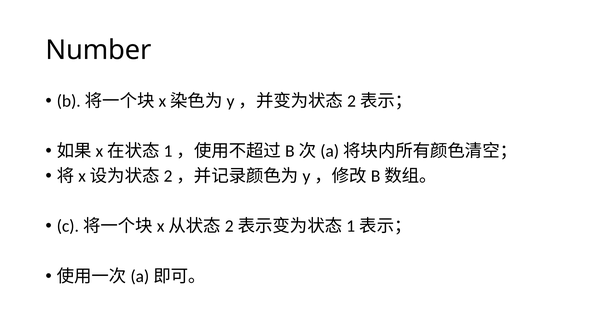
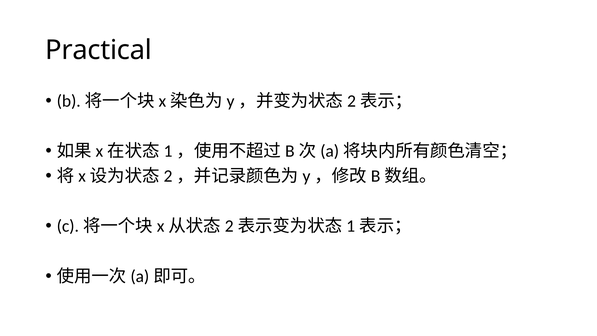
Number: Number -> Practical
